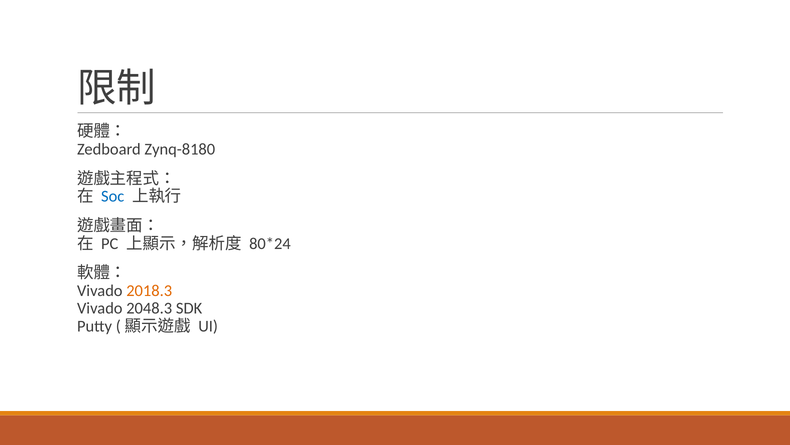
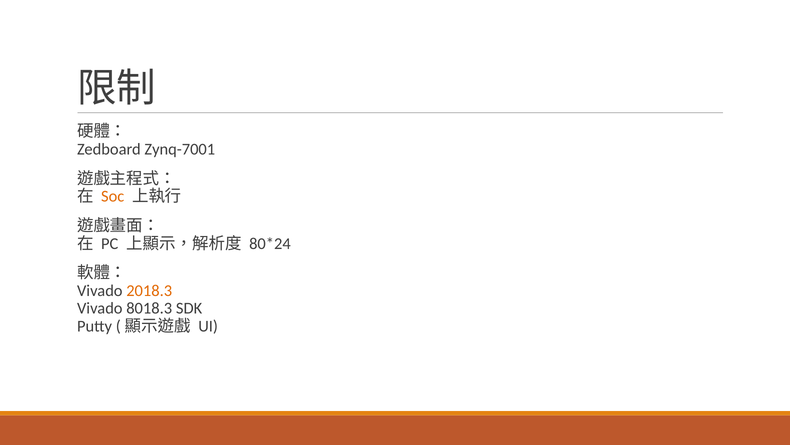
Zynq-8180: Zynq-8180 -> Zynq-7001
Soc colour: blue -> orange
2048.3: 2048.3 -> 8018.3
